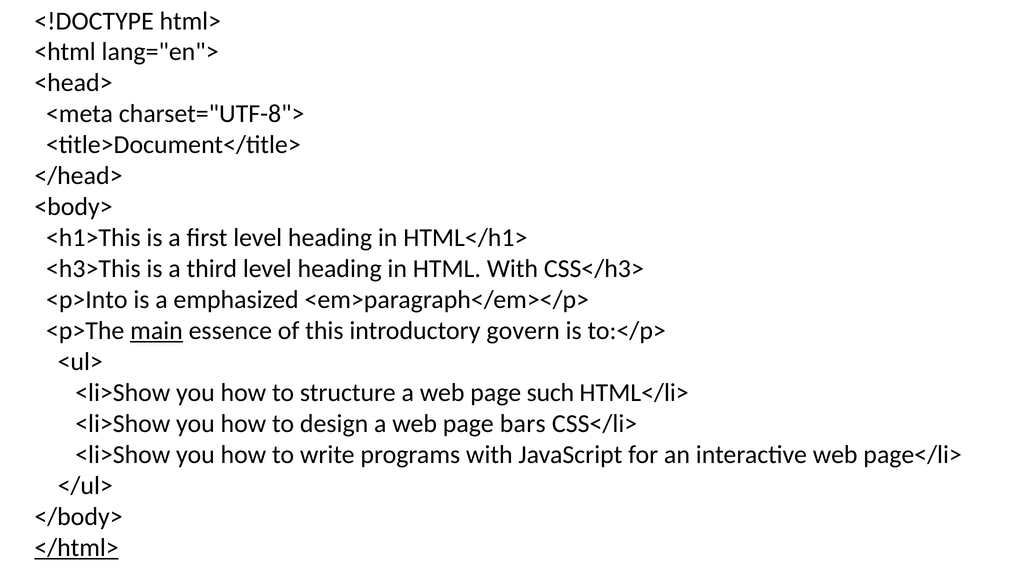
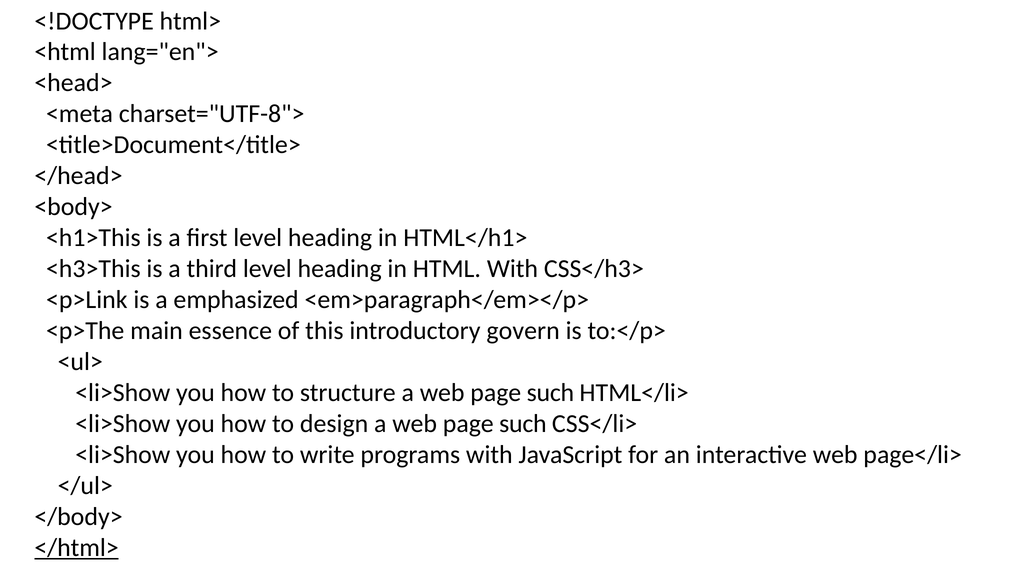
<p>Into: <p>Into -> <p>Link
main underline: present -> none
bars at (523, 424): bars -> such
